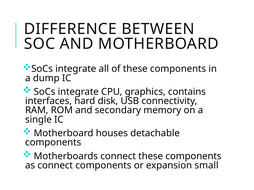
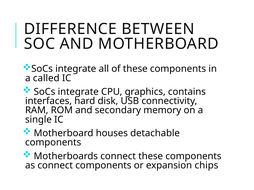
dump: dump -> called
small: small -> chips
